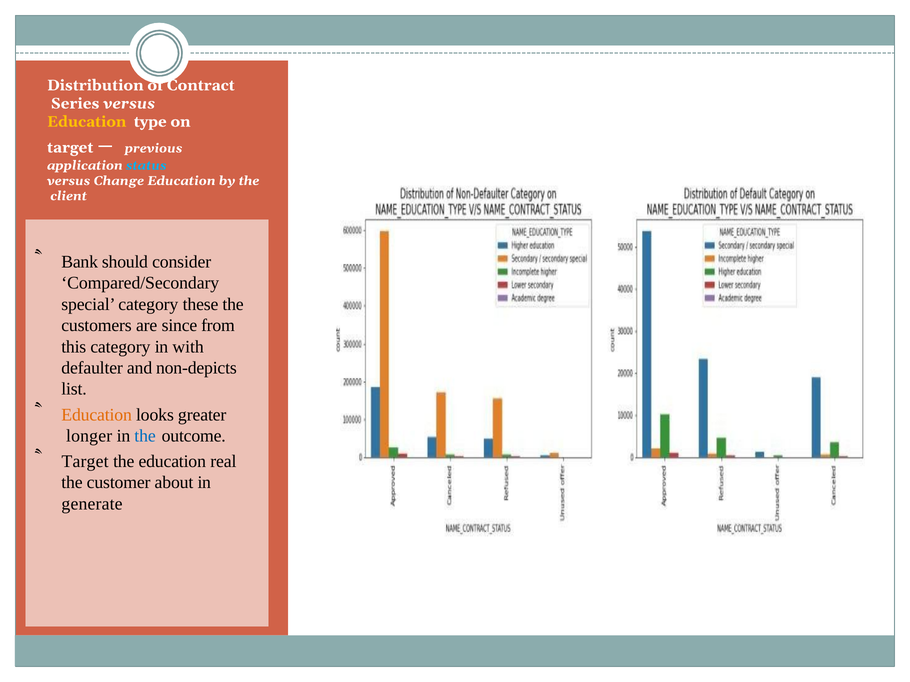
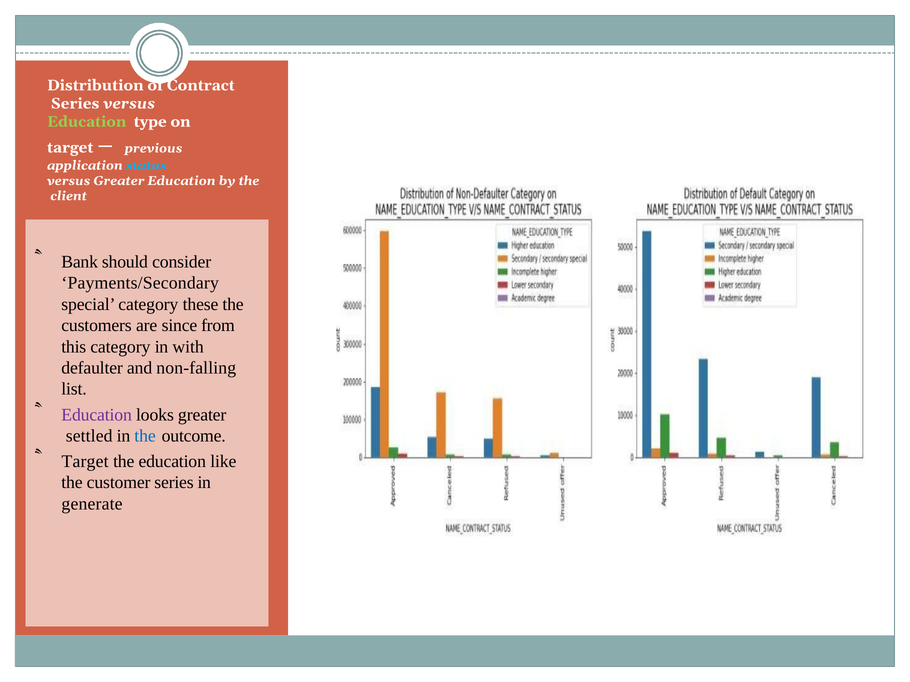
Education at (87, 122) colour: yellow -> light green
versus Change: Change -> Greater
Compared/Secondary: Compared/Secondary -> Payments/Secondary
non-depicts: non-depicts -> non-falling
Education at (97, 415) colour: orange -> purple
longer: longer -> settled
real: real -> like
customer about: about -> series
